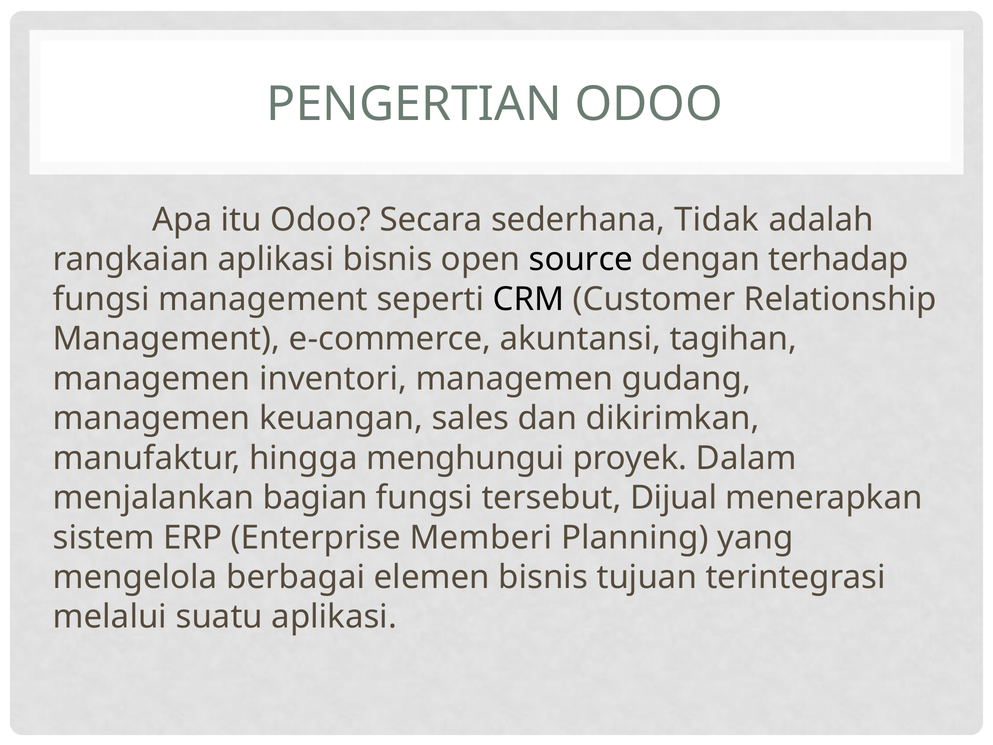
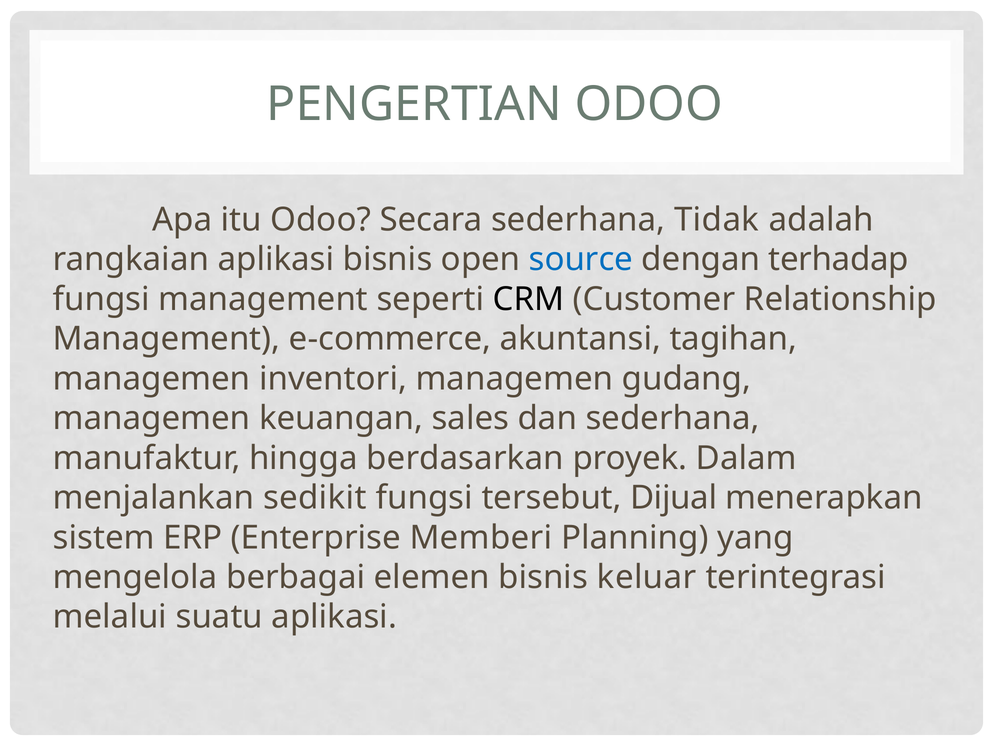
source colour: black -> blue
dan dikirimkan: dikirimkan -> sederhana
menghungui: menghungui -> berdasarkan
bagian: bagian -> sedikit
tujuan: tujuan -> keluar
